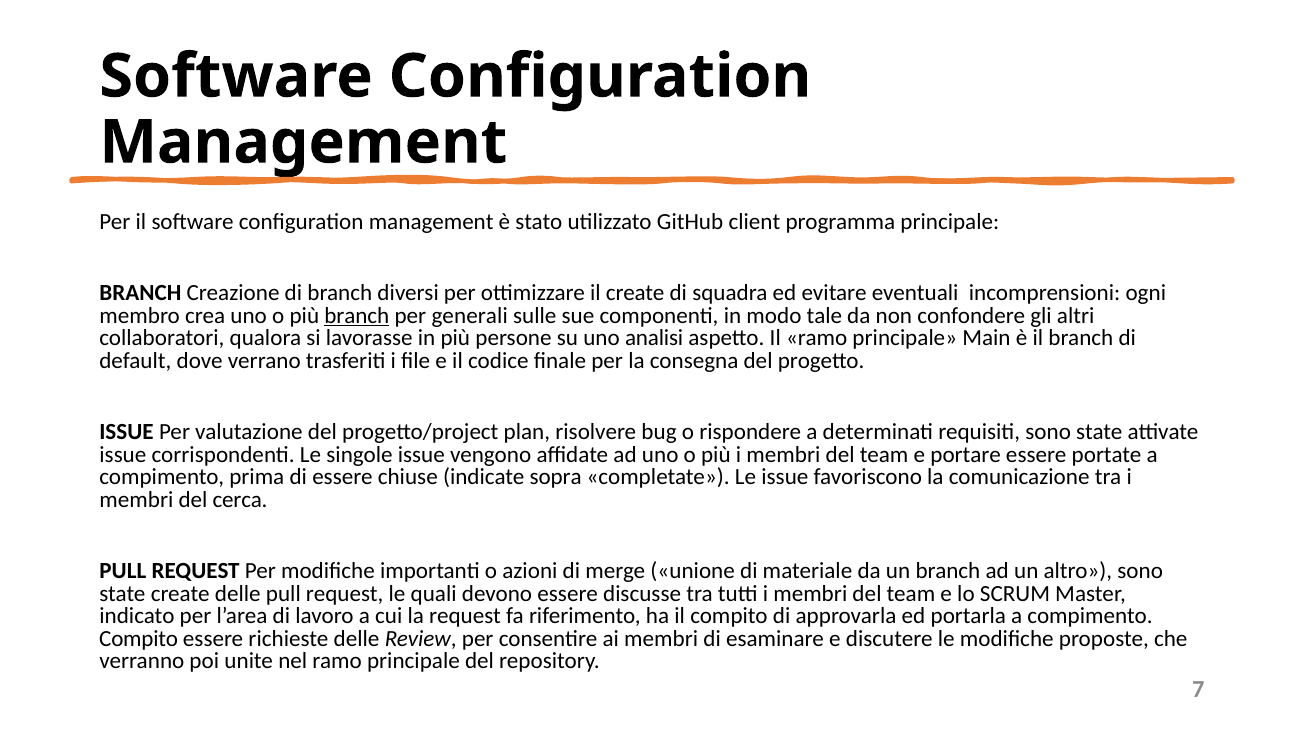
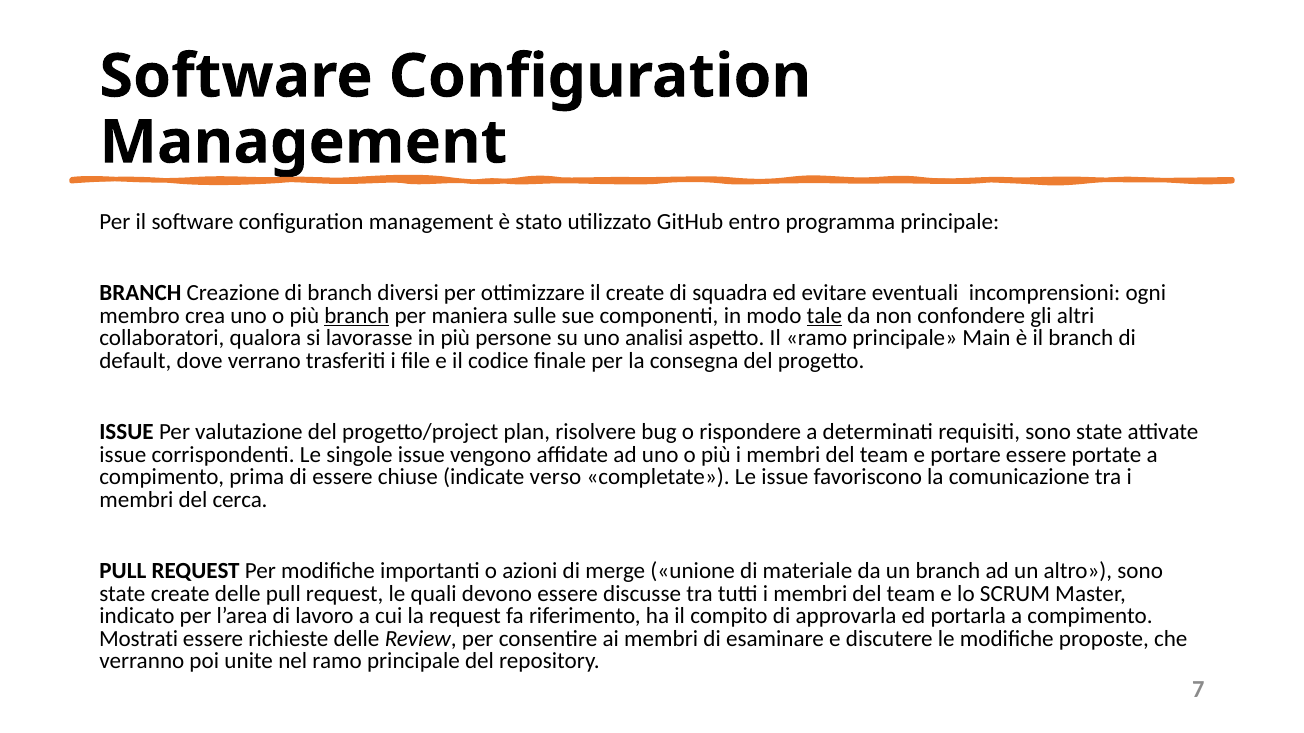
client: client -> entro
generali: generali -> maniera
tale underline: none -> present
sopra: sopra -> verso
Compito at (139, 639): Compito -> Mostrati
